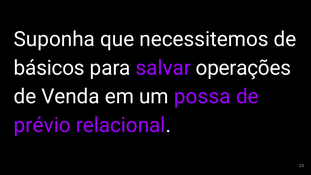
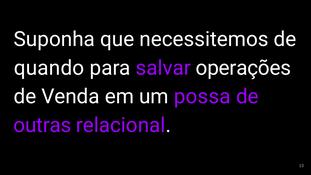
básicos: básicos -> quando
prévio: prévio -> outras
